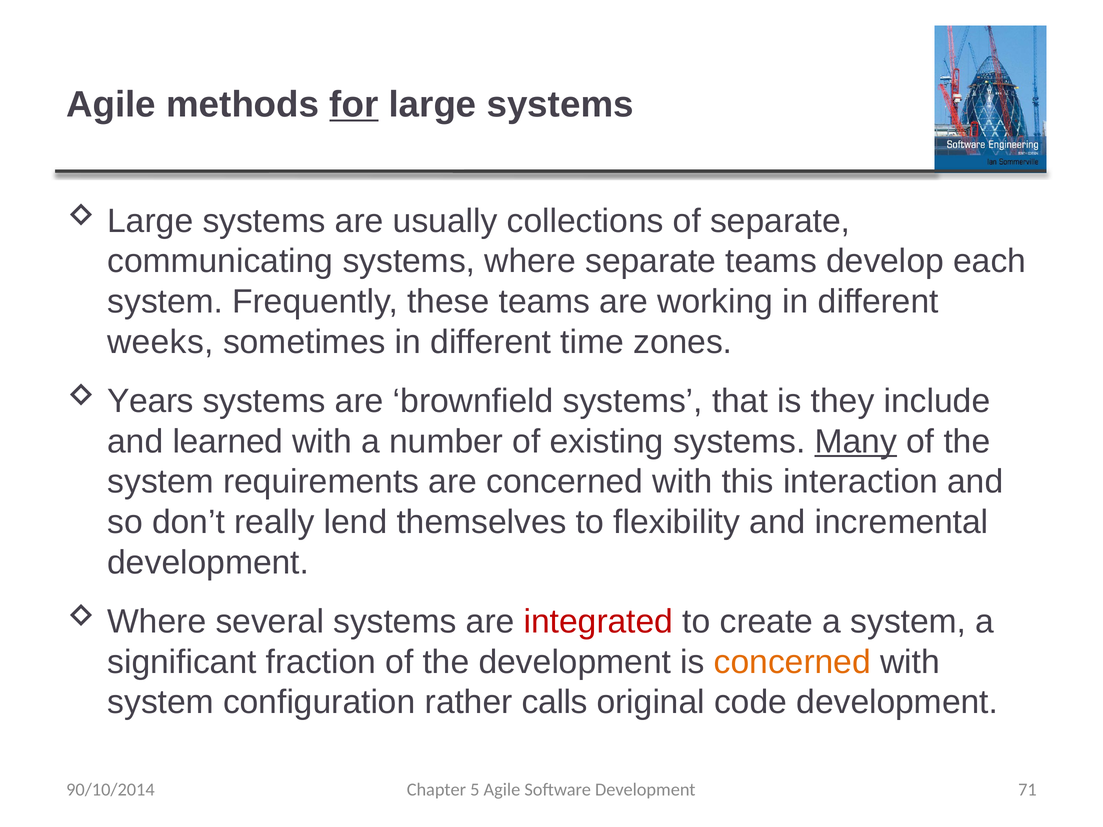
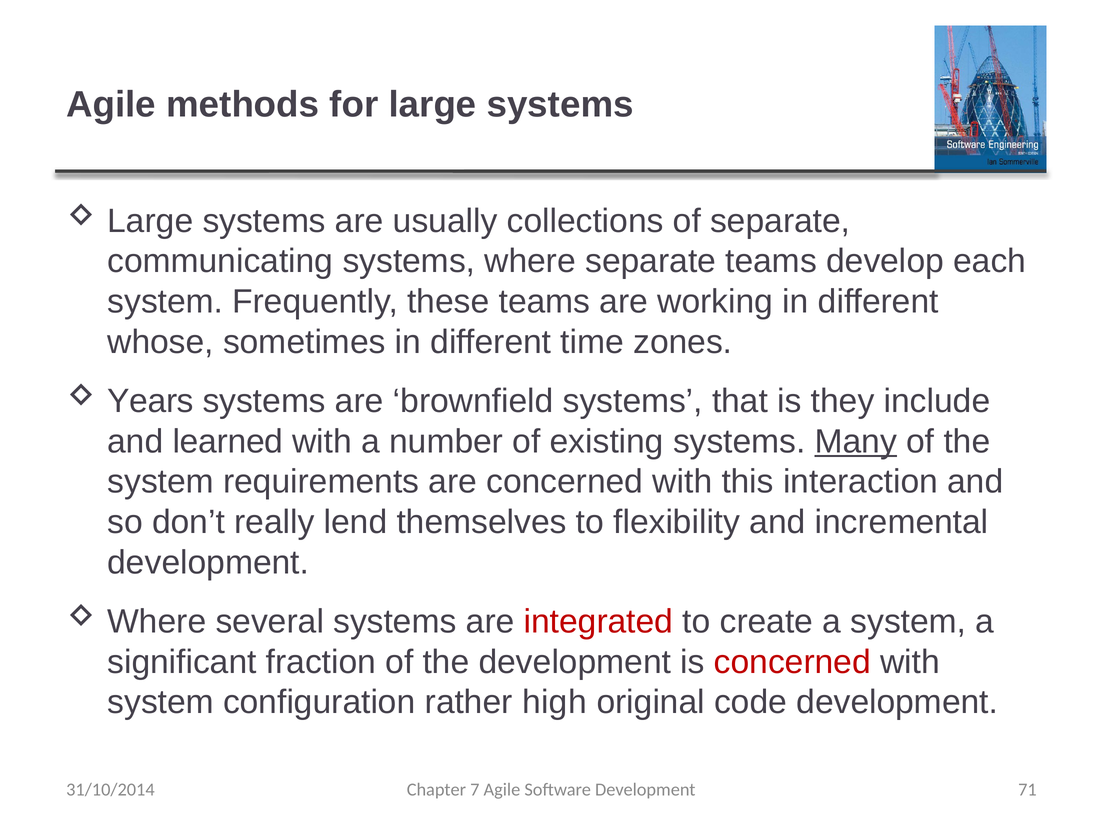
for underline: present -> none
weeks: weeks -> whose
concerned at (792, 662) colour: orange -> red
calls: calls -> high
90/10/2014: 90/10/2014 -> 31/10/2014
5: 5 -> 7
